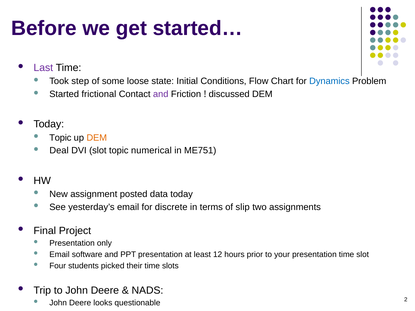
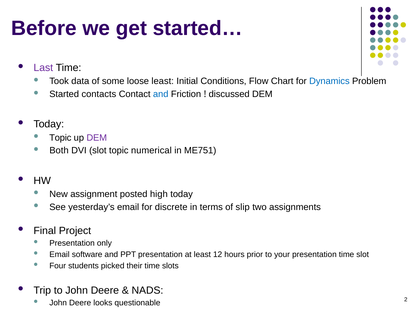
step: step -> data
loose state: state -> least
frictional: frictional -> contacts
and at (161, 94) colour: purple -> blue
DEM at (97, 138) colour: orange -> purple
Deal: Deal -> Both
data: data -> high
